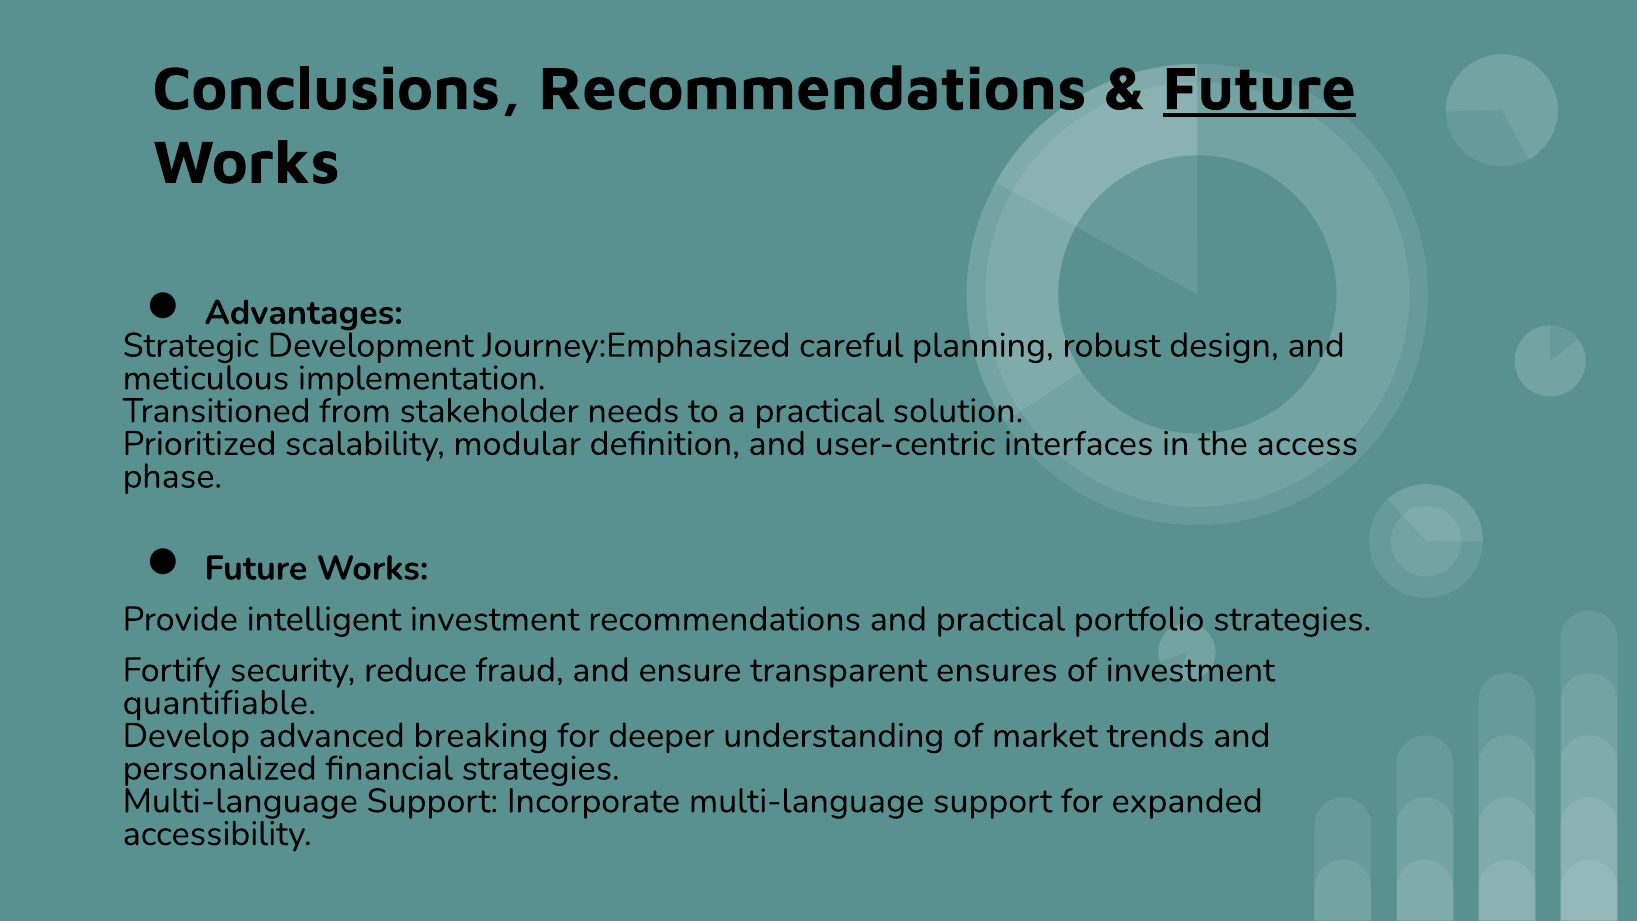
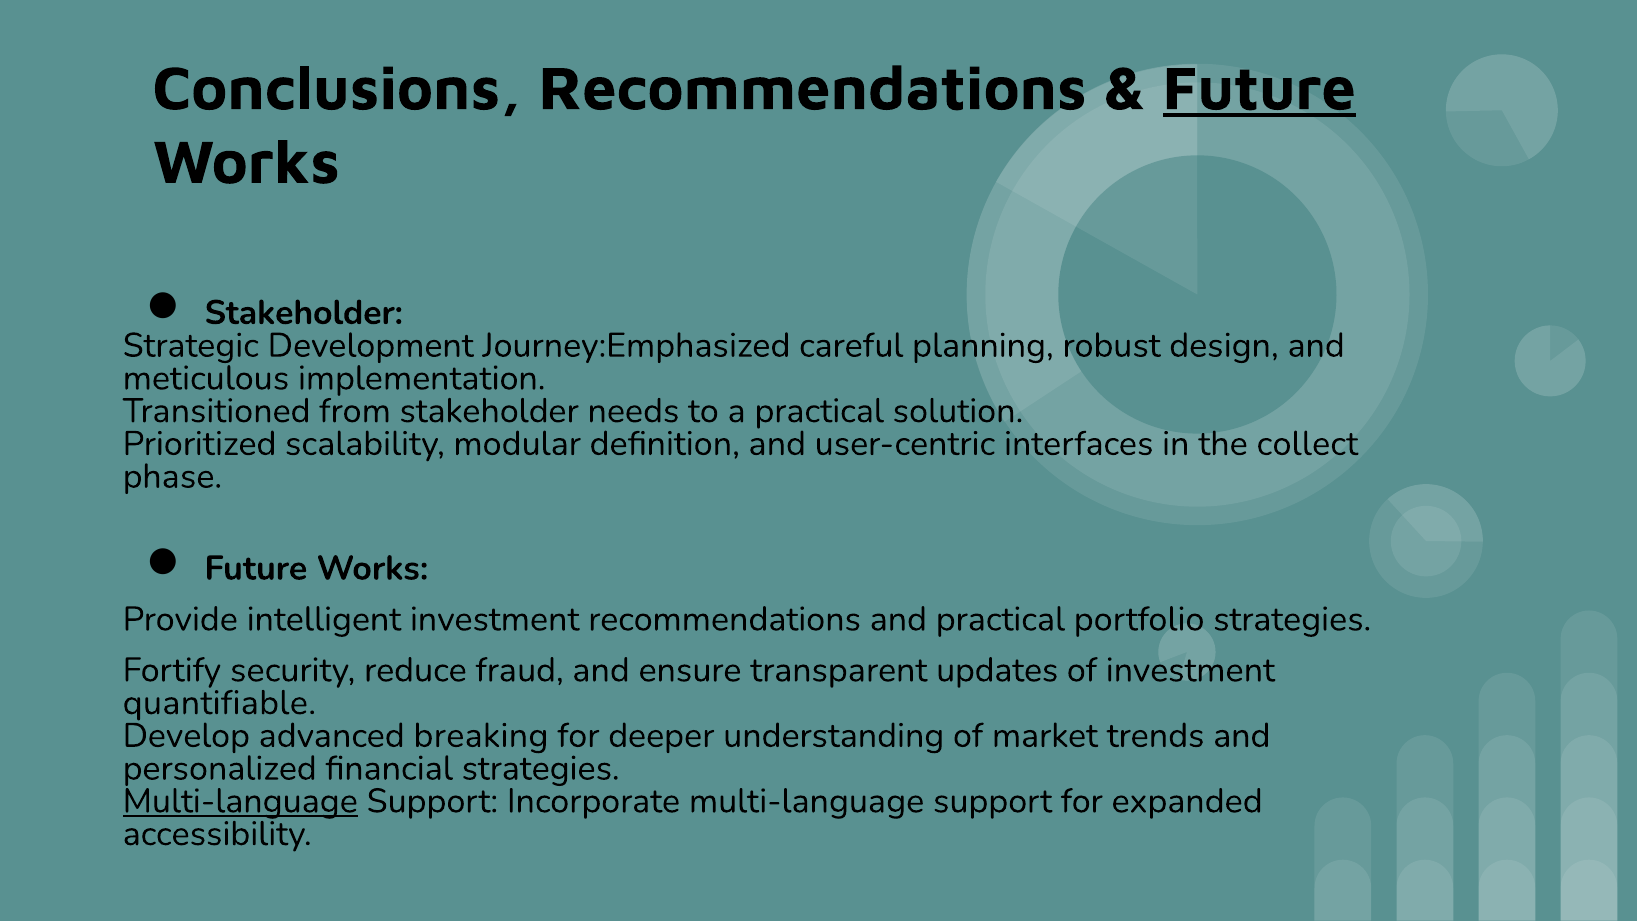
Advantages at (304, 313): Advantages -> Stakeholder
access: access -> collect
ensures: ensures -> updates
Multi-language at (240, 801) underline: none -> present
